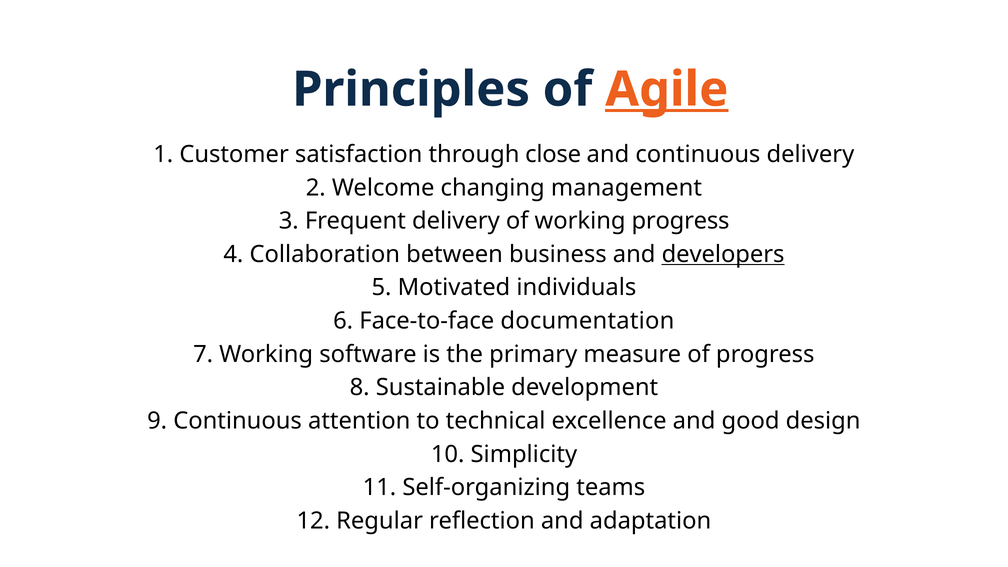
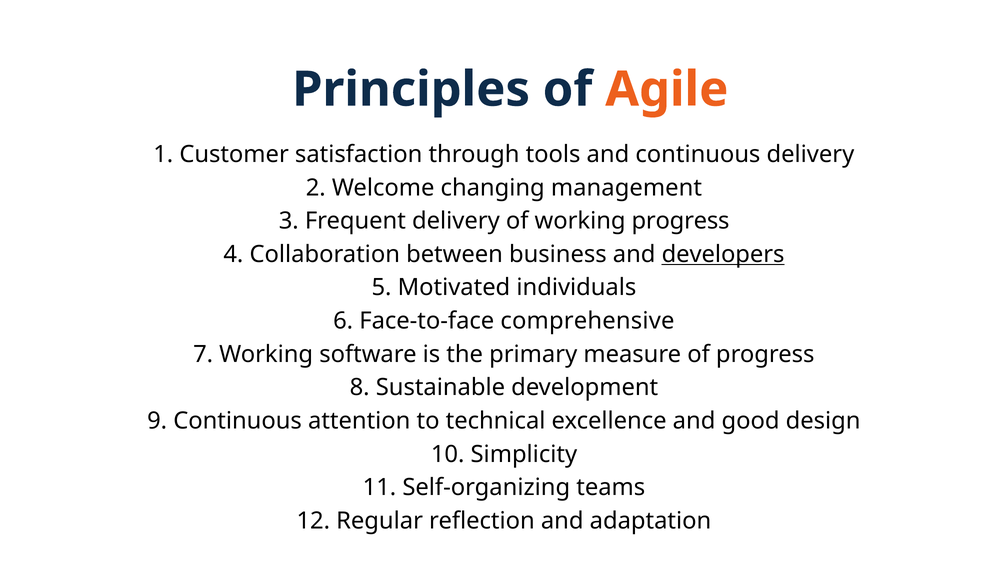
Agile underline: present -> none
close: close -> tools
documentation: documentation -> comprehensive
